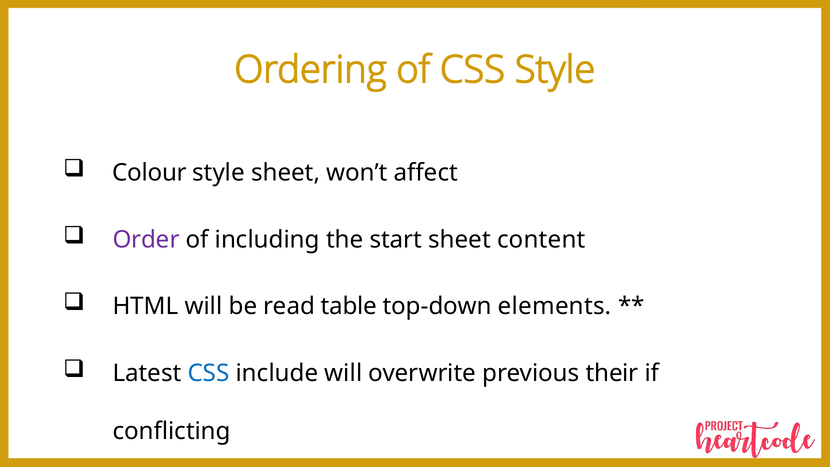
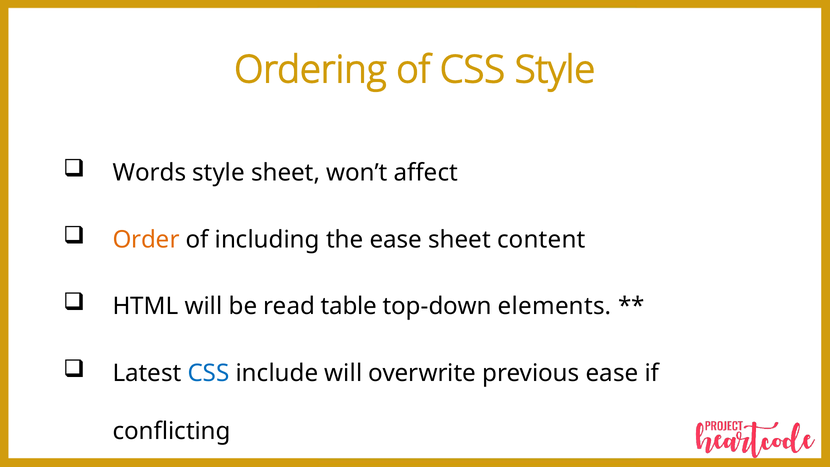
Colour: Colour -> Words
Order colour: purple -> orange
the start: start -> ease
previous their: their -> ease
